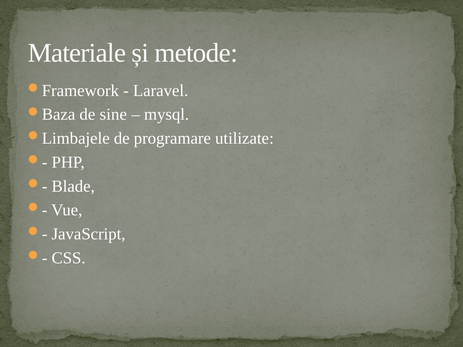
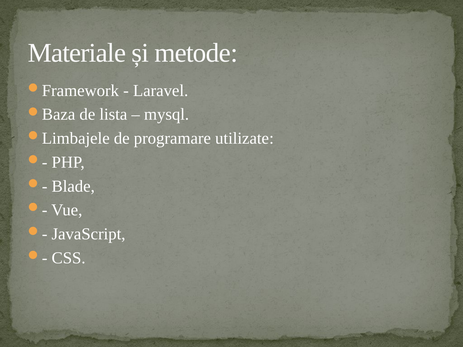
sine: sine -> lista
